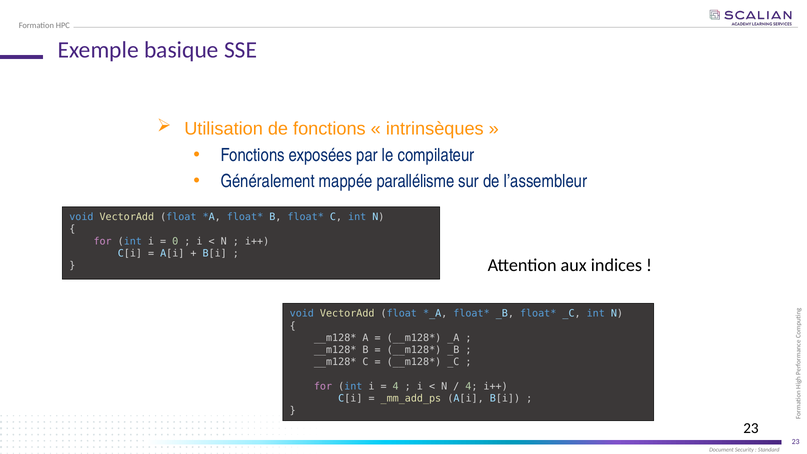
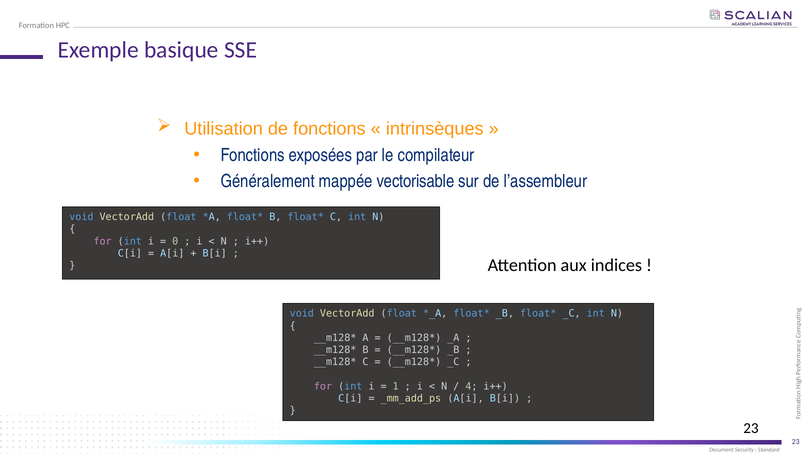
parallélisme: parallélisme -> vectorisable
4 at (396, 386): 4 -> 1
